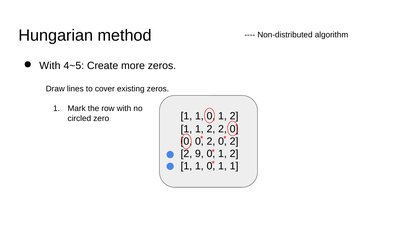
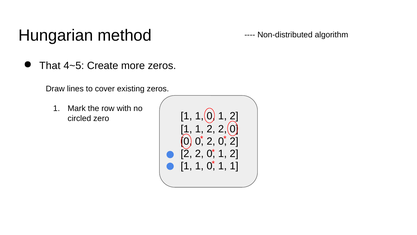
With at (50, 66): With -> That
9 at (199, 153): 9 -> 2
